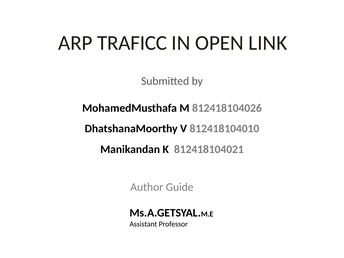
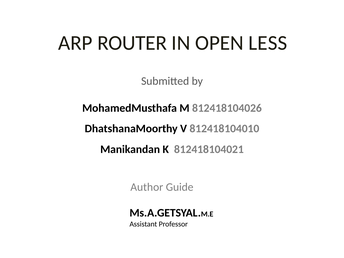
TRAFICC: TRAFICC -> ROUTER
LINK: LINK -> LESS
